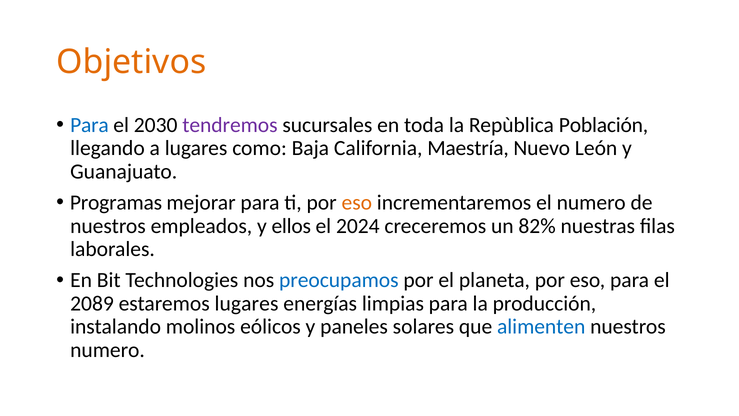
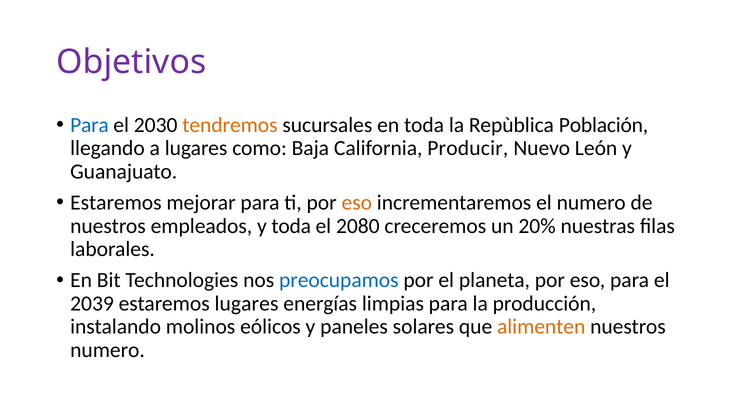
Objetivos colour: orange -> purple
tendremos colour: purple -> orange
Maestría: Maestría -> Producir
Programas at (116, 202): Programas -> Estaremos
y ellos: ellos -> toda
2024: 2024 -> 2080
82%: 82% -> 20%
2089: 2089 -> 2039
alimenten colour: blue -> orange
